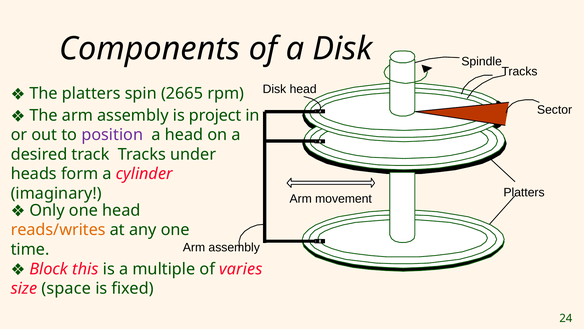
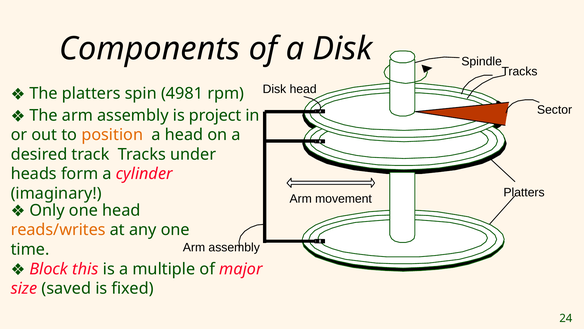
2665: 2665 -> 4981
position colour: purple -> orange
varies: varies -> major
space: space -> saved
